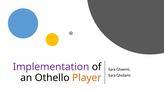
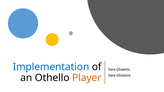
Implementation colour: purple -> blue
